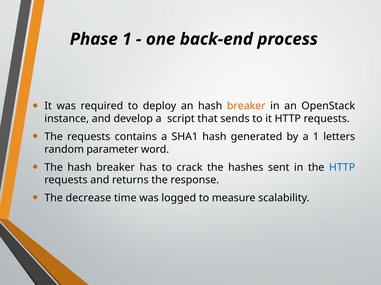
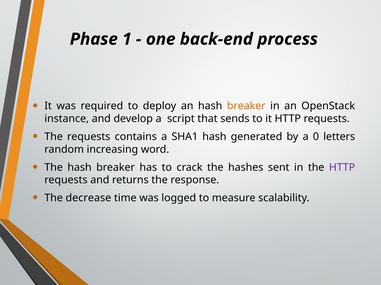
a 1: 1 -> 0
parameter: parameter -> increasing
HTTP at (342, 168) colour: blue -> purple
